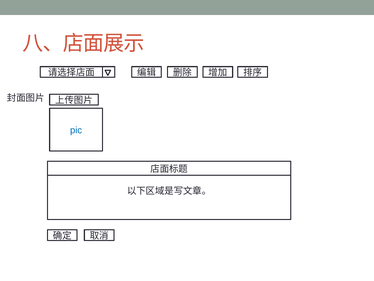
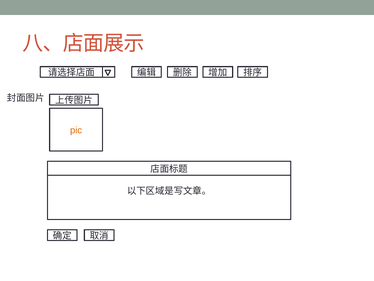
pic colour: blue -> orange
